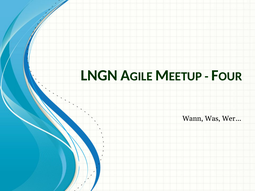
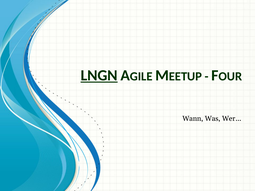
LNGN underline: none -> present
